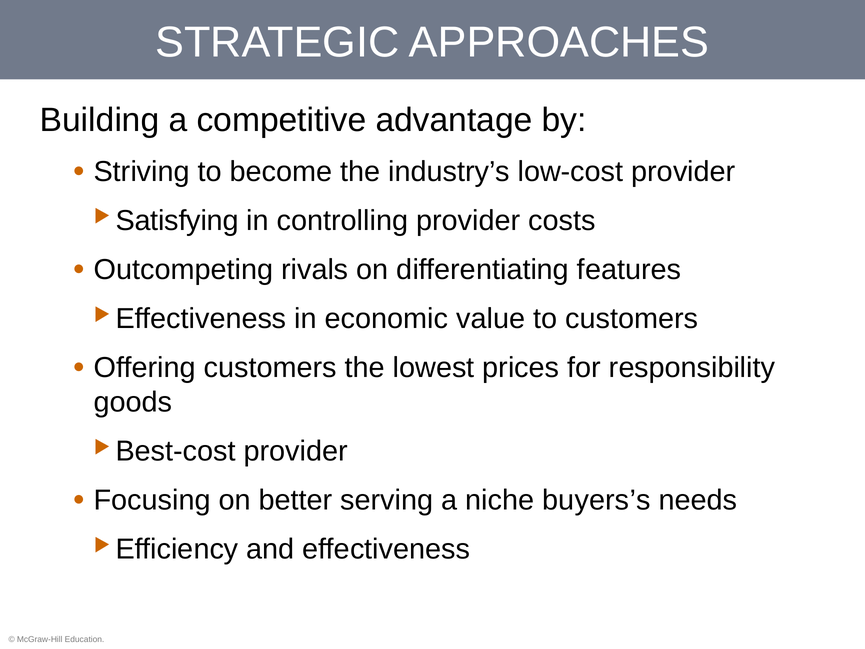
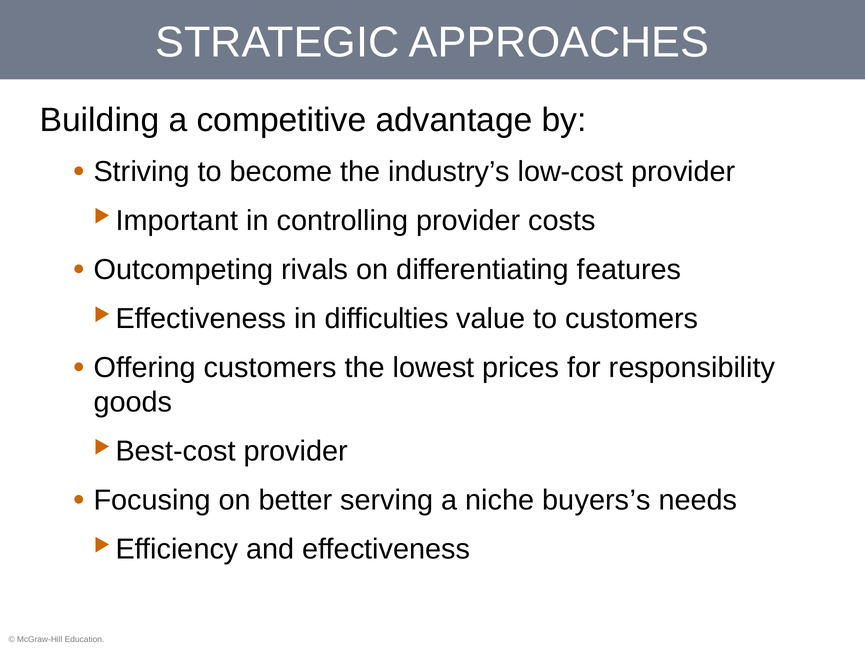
Satisfying: Satisfying -> Important
economic: economic -> difficulties
